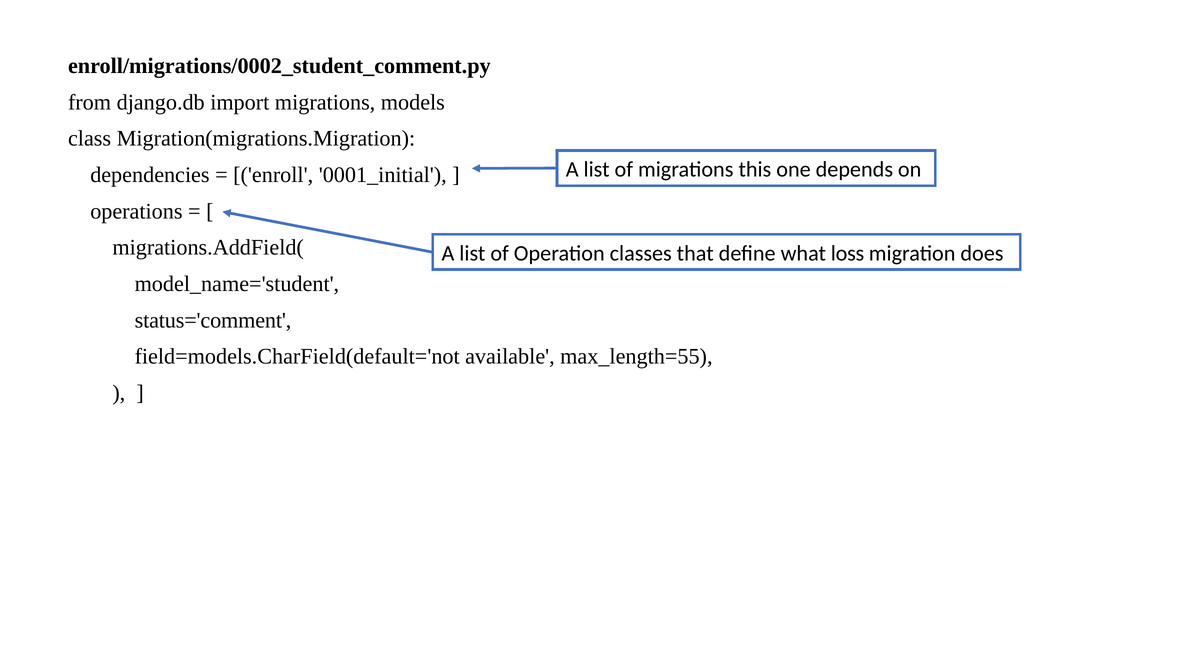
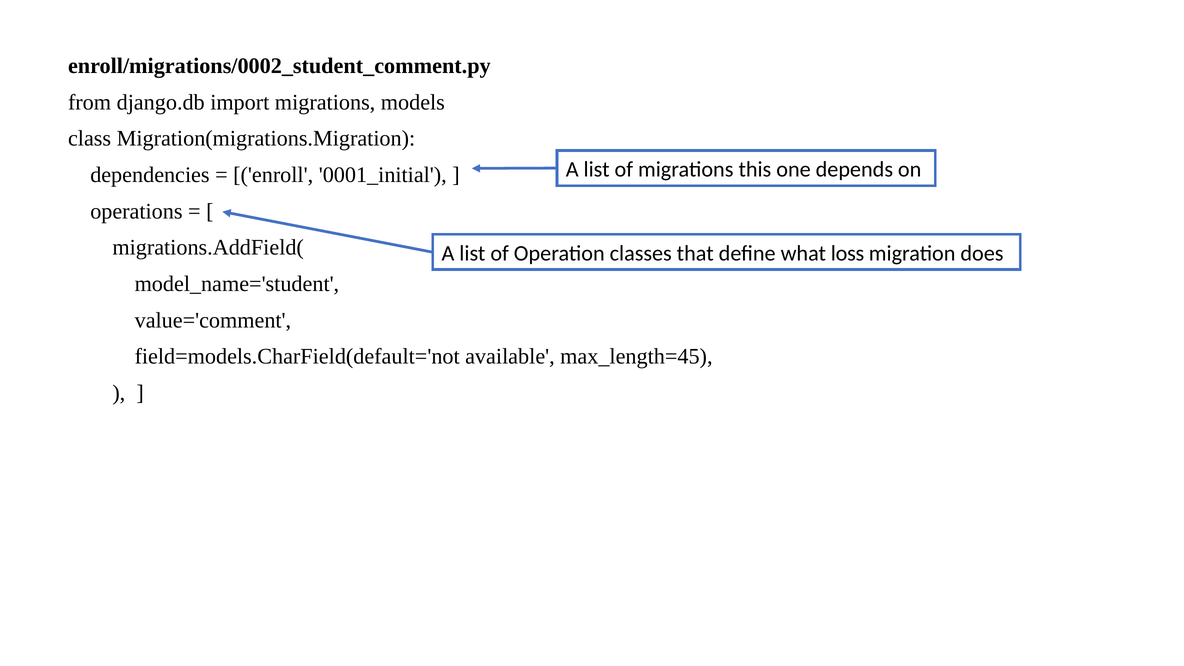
status='comment: status='comment -> value='comment
max_length=55: max_length=55 -> max_length=45
